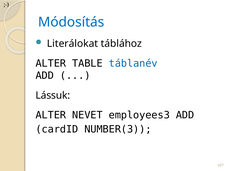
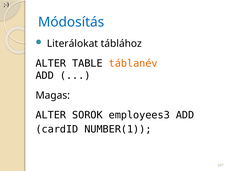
táblanév colour: blue -> orange
Lássuk: Lássuk -> Magas
NEVET: NEVET -> SOROK
NUMBER(3: NUMBER(3 -> NUMBER(1
